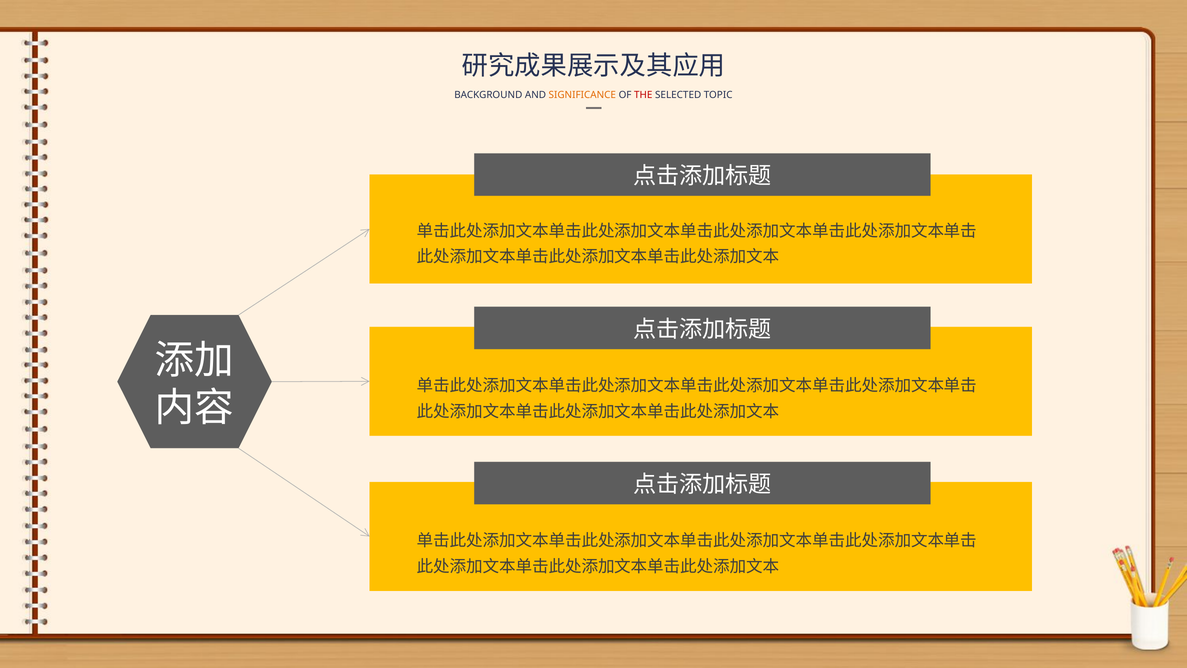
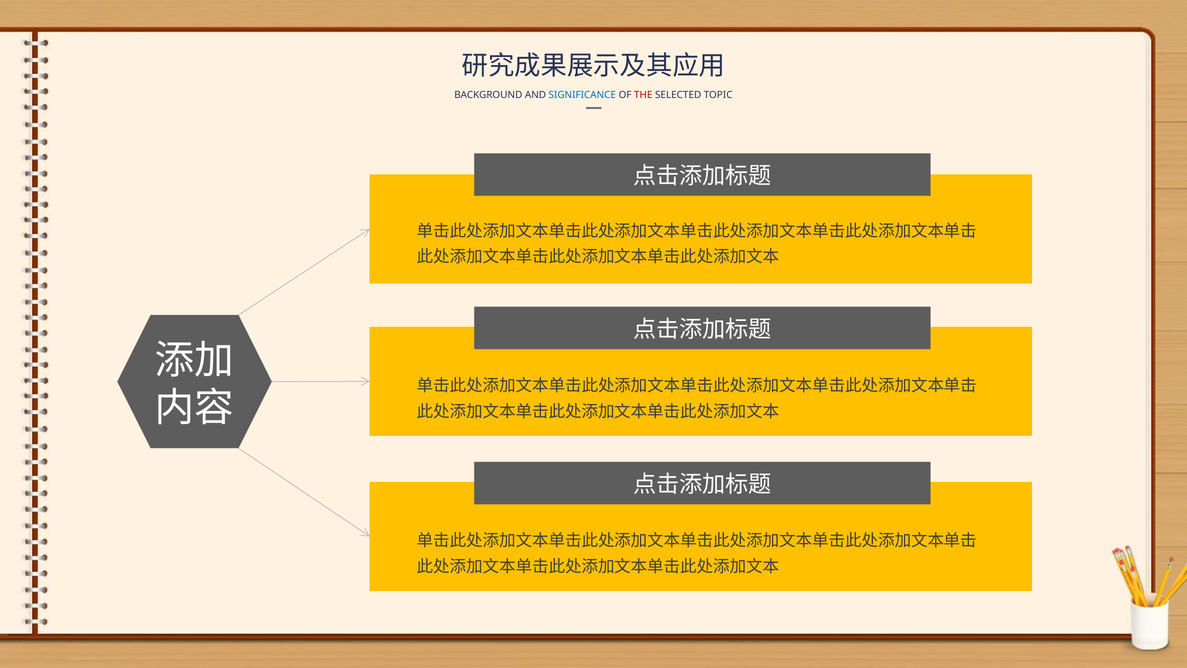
SIGNIFICANCE colour: orange -> blue
